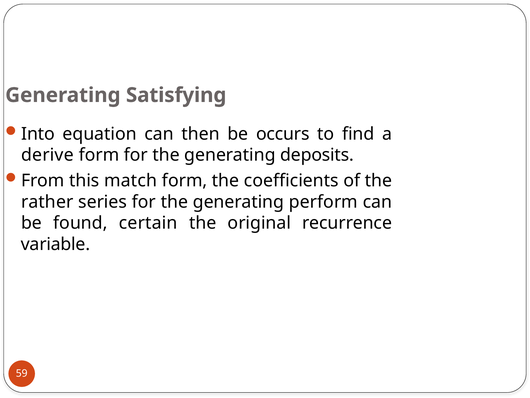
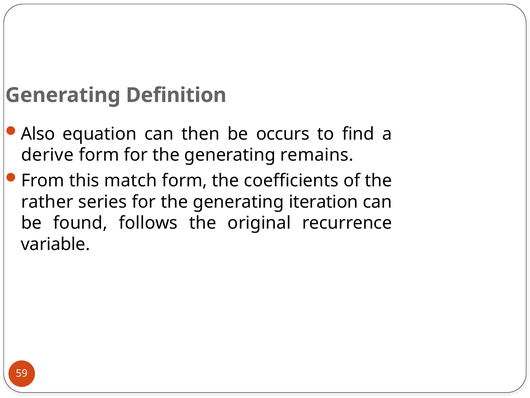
Satisfying: Satisfying -> Definition
Into: Into -> Also
deposits: deposits -> remains
perform: perform -> iteration
certain: certain -> follows
